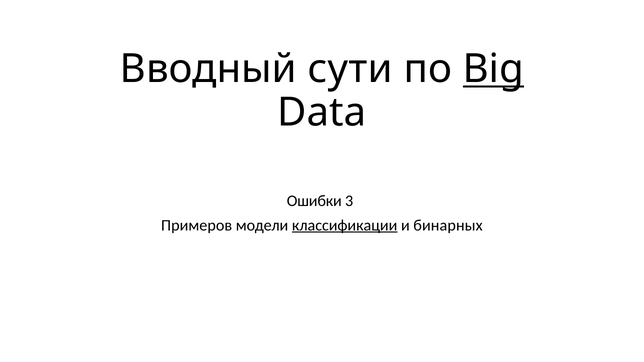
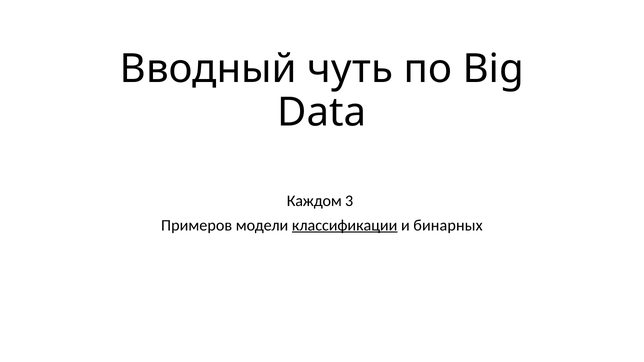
сути: сути -> чуть
Big underline: present -> none
Ошибки: Ошибки -> Каждом
